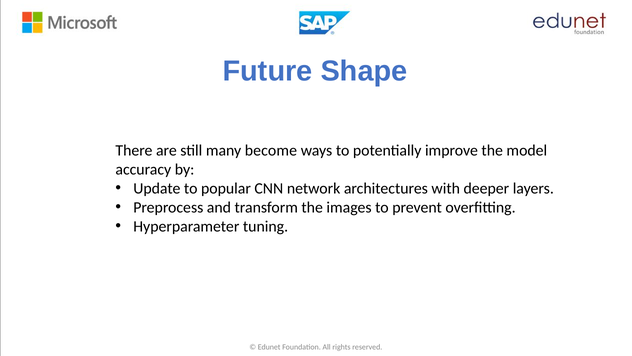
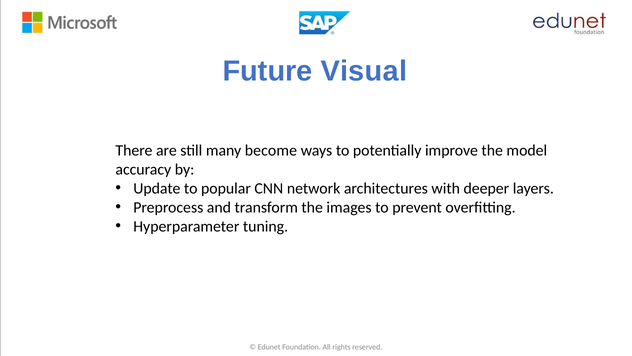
Shape: Shape -> Visual
